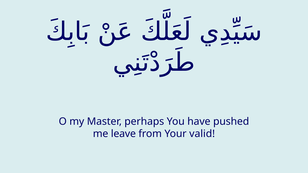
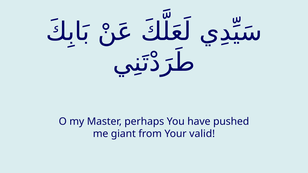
leave: leave -> giant
